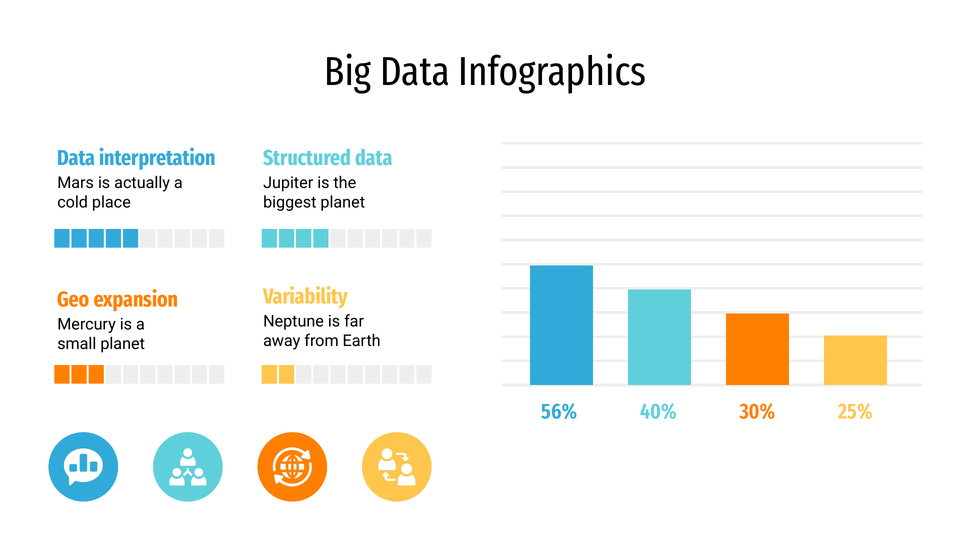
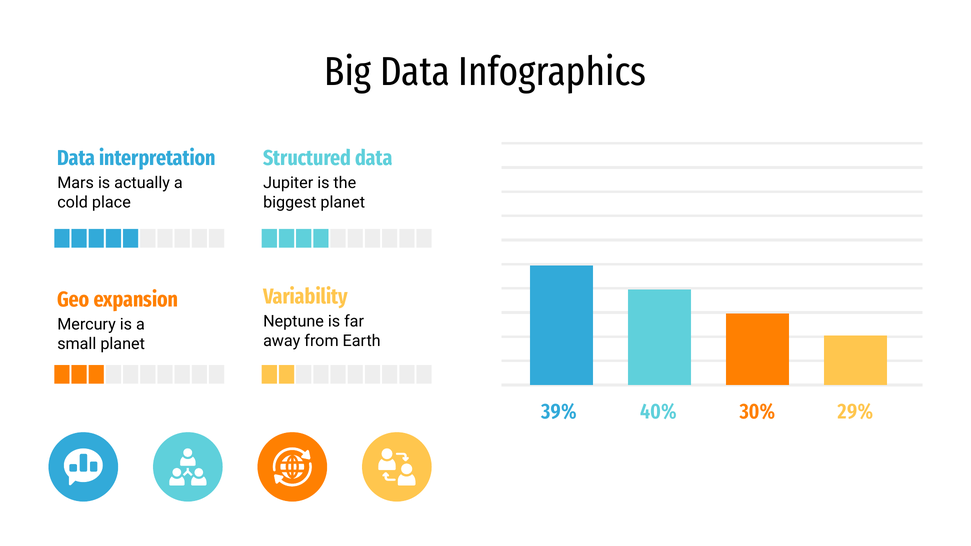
56%: 56% -> 39%
25%: 25% -> 29%
